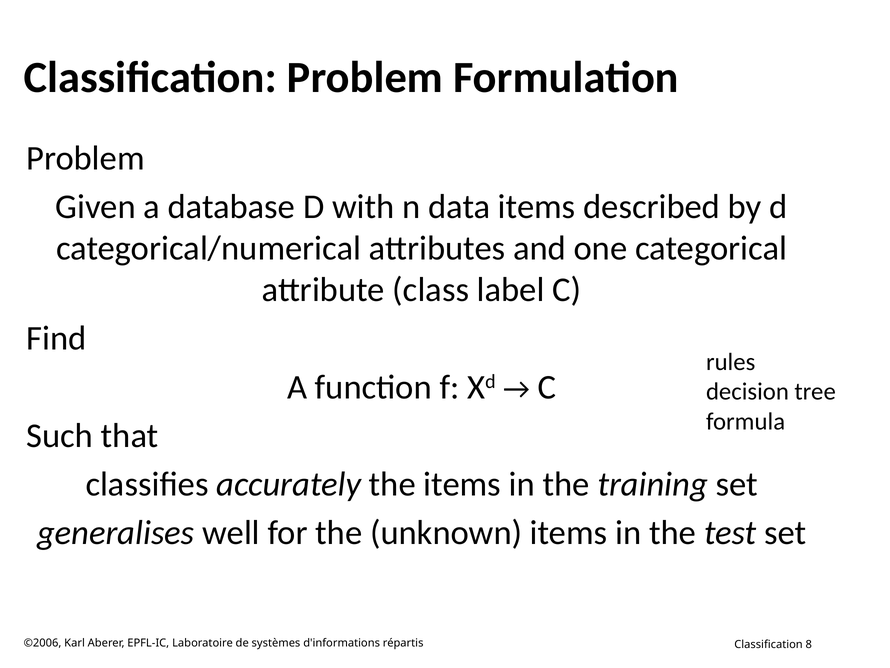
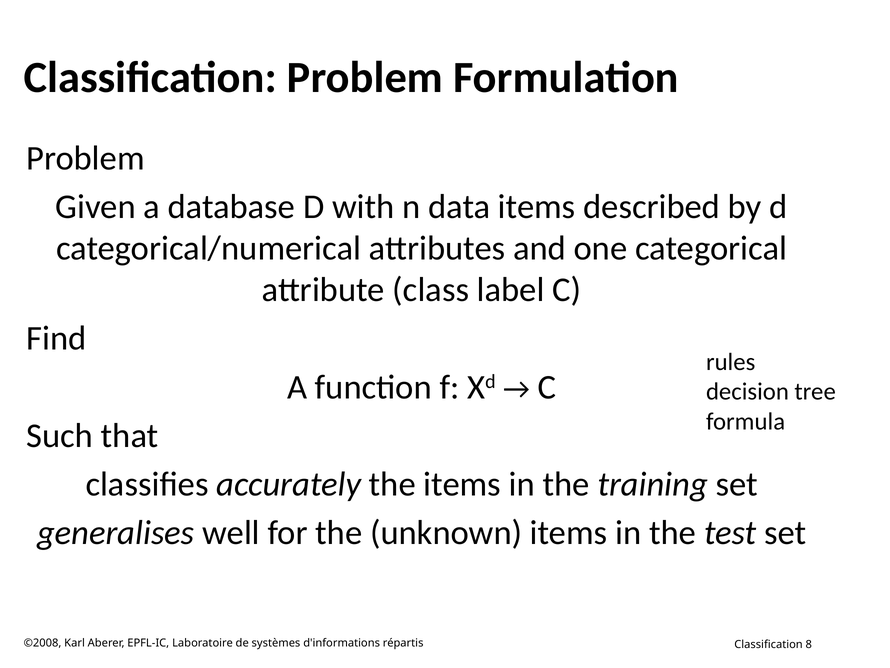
©2006: ©2006 -> ©2008
